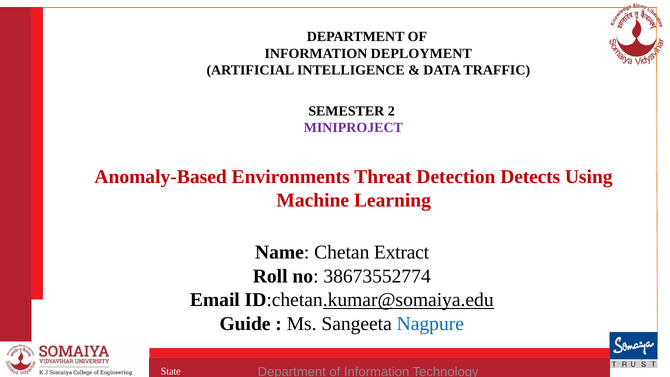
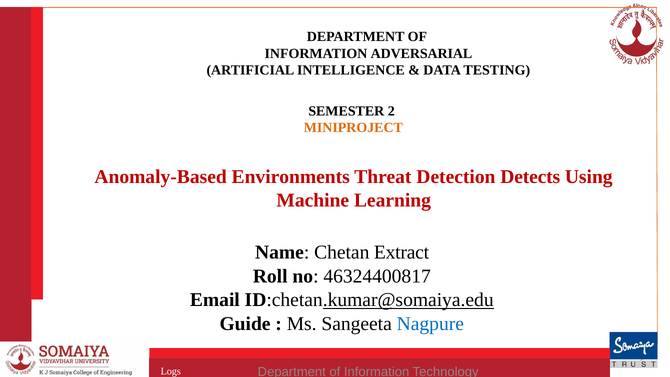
DEPLOYMENT: DEPLOYMENT -> ADVERSARIAL
TRAFFIC: TRAFFIC -> TESTING
MINIPROJECT colour: purple -> orange
38673552774: 38673552774 -> 46324400817
State: State -> Logs
